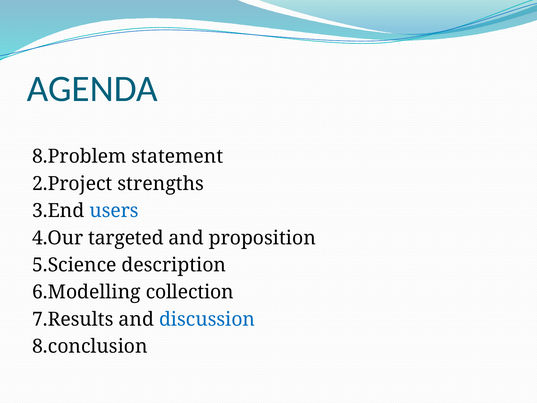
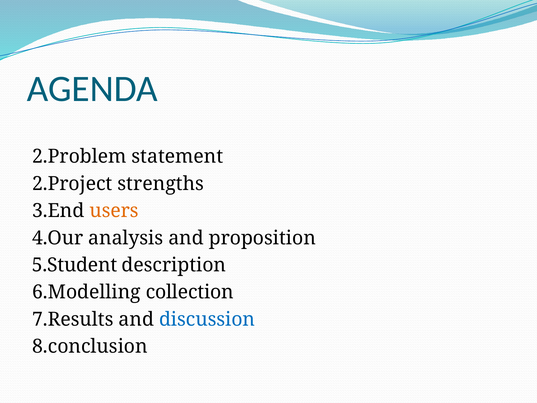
8.Problem: 8.Problem -> 2.Problem
users colour: blue -> orange
targeted: targeted -> analysis
5.Science: 5.Science -> 5.Student
